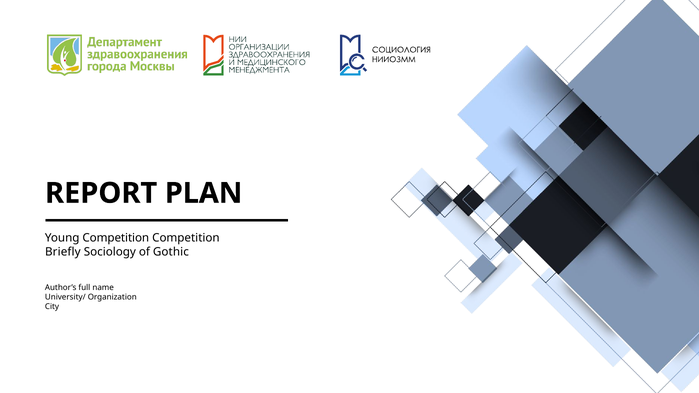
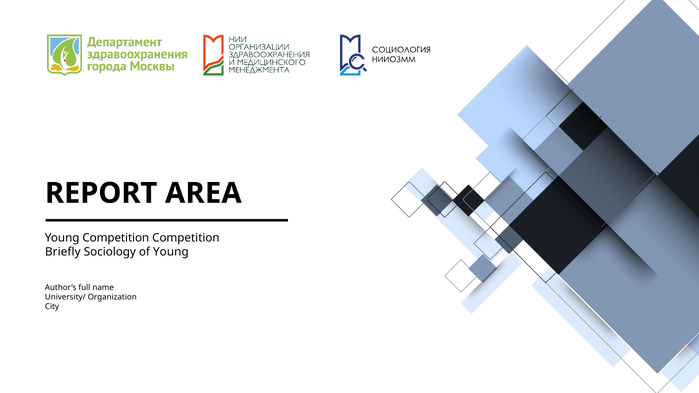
PLAN: PLAN -> AREA
of Gothic: Gothic -> Young
